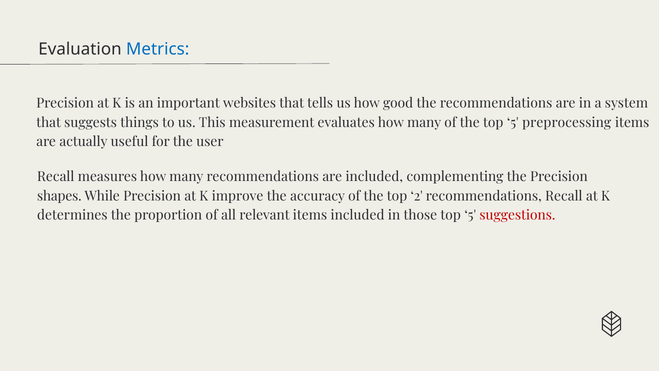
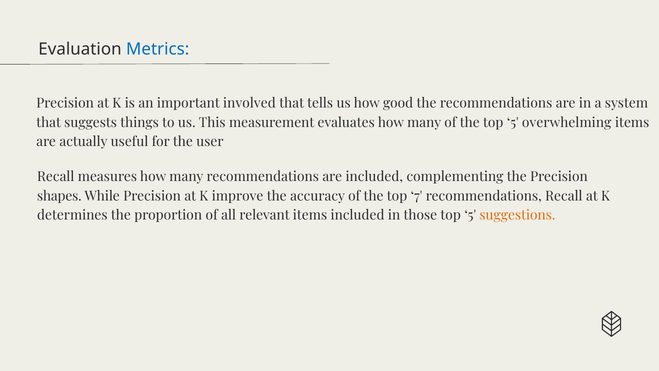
websites: websites -> involved
preprocessing: preprocessing -> overwhelming
2: 2 -> 7
suggestions colour: red -> orange
